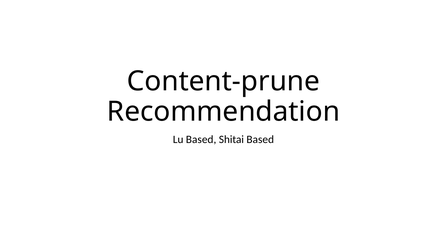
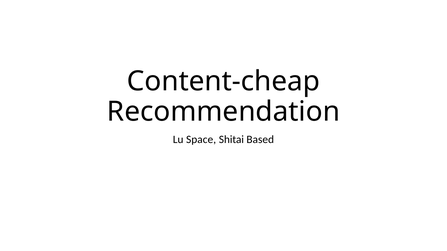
Content-prune: Content-prune -> Content-cheap
Lu Based: Based -> Space
